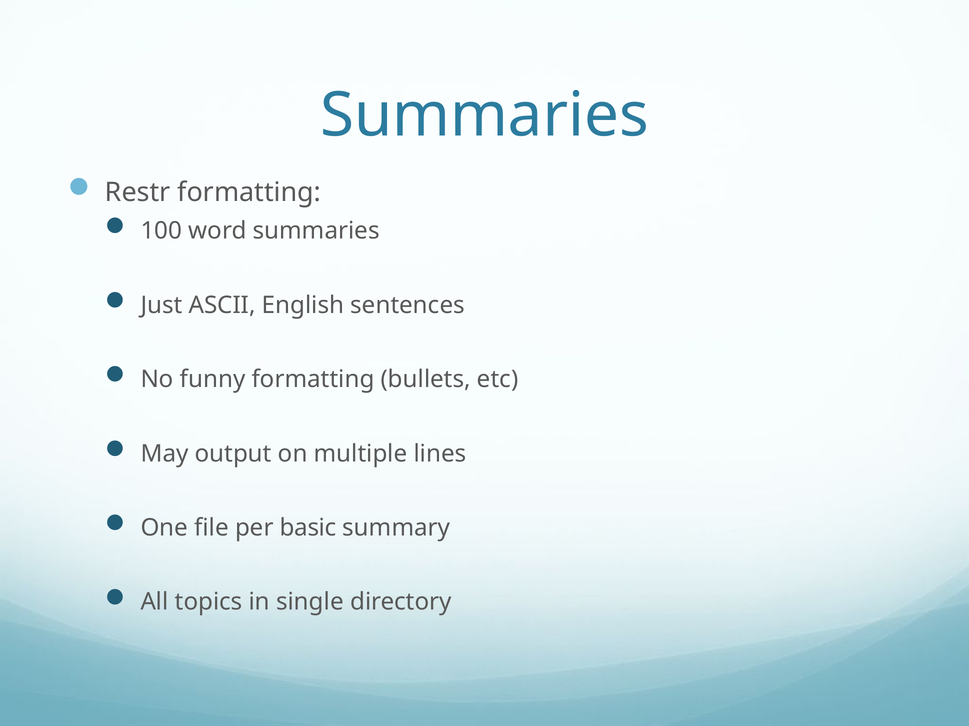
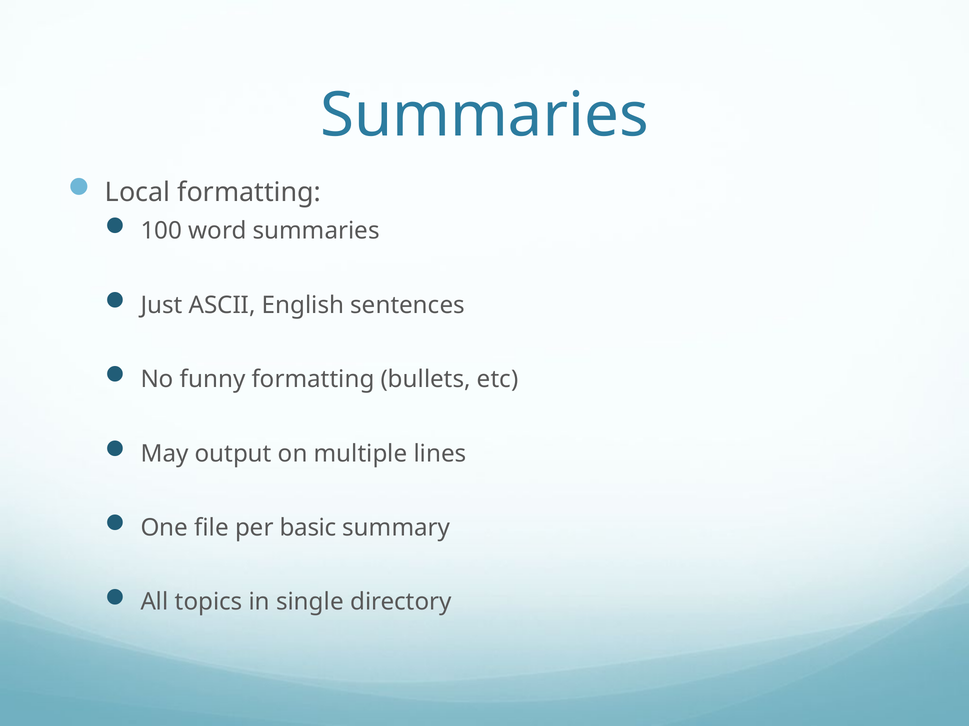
Restr: Restr -> Local
